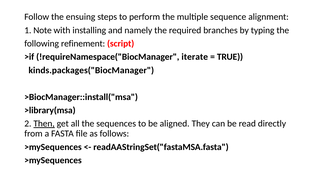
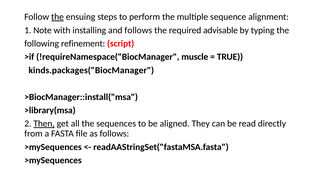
the at (57, 17) underline: none -> present
and namely: namely -> follows
branches: branches -> advisable
iterate: iterate -> muscle
